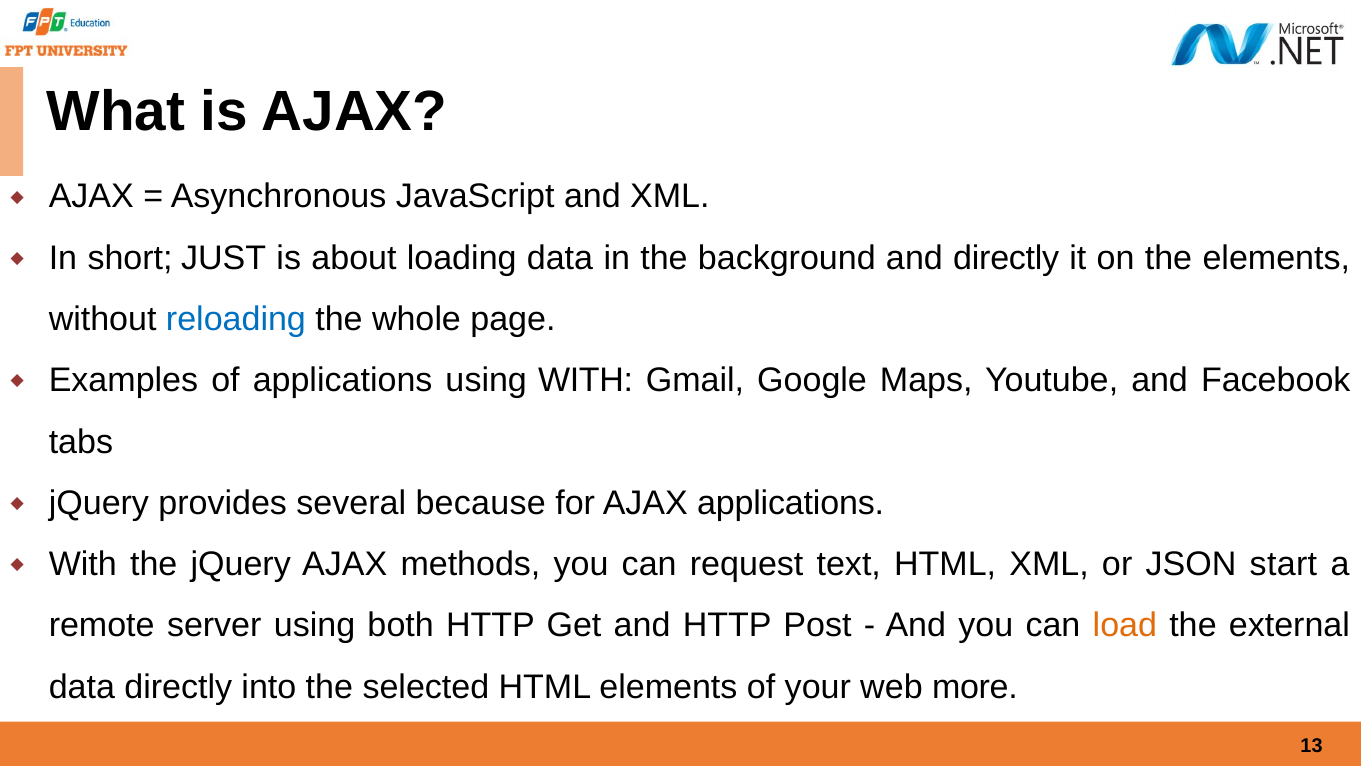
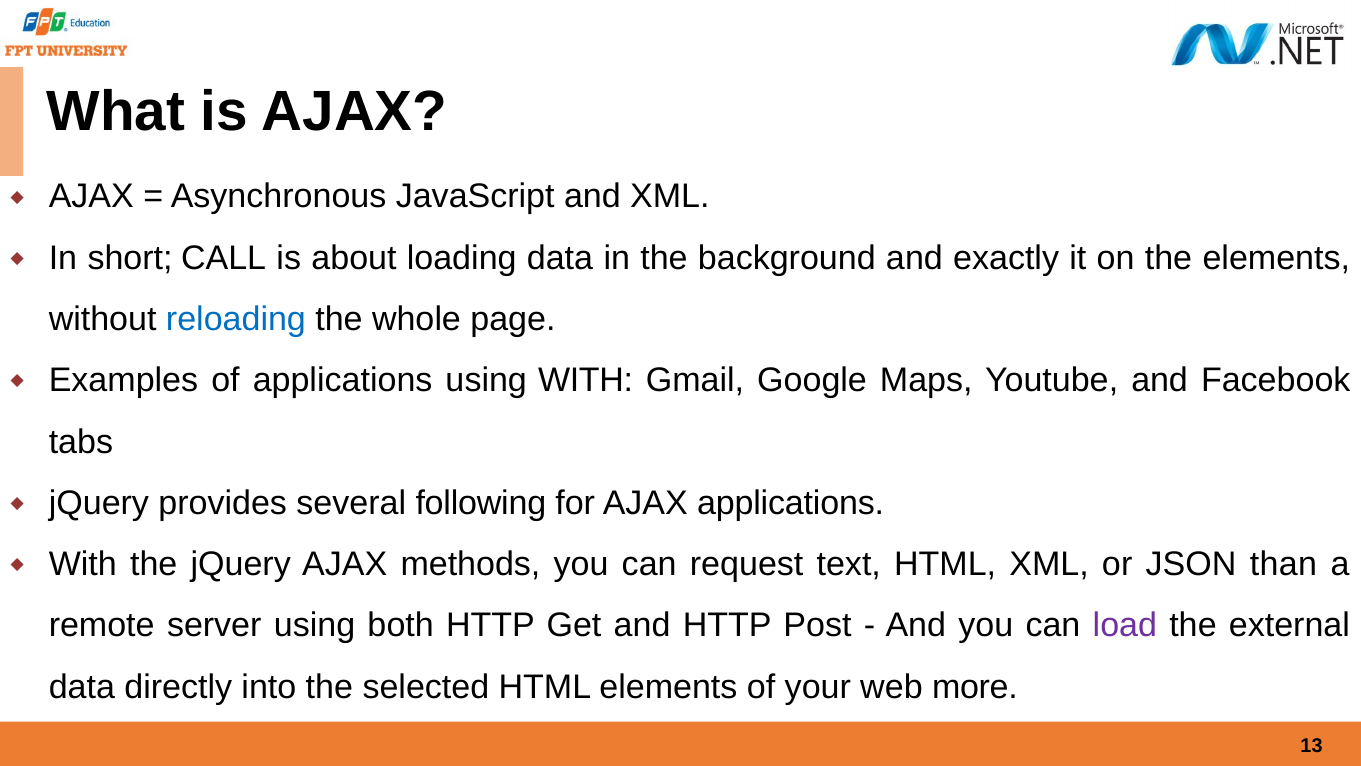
JUST: JUST -> CALL
and directly: directly -> exactly
because: because -> following
start: start -> than
load colour: orange -> purple
